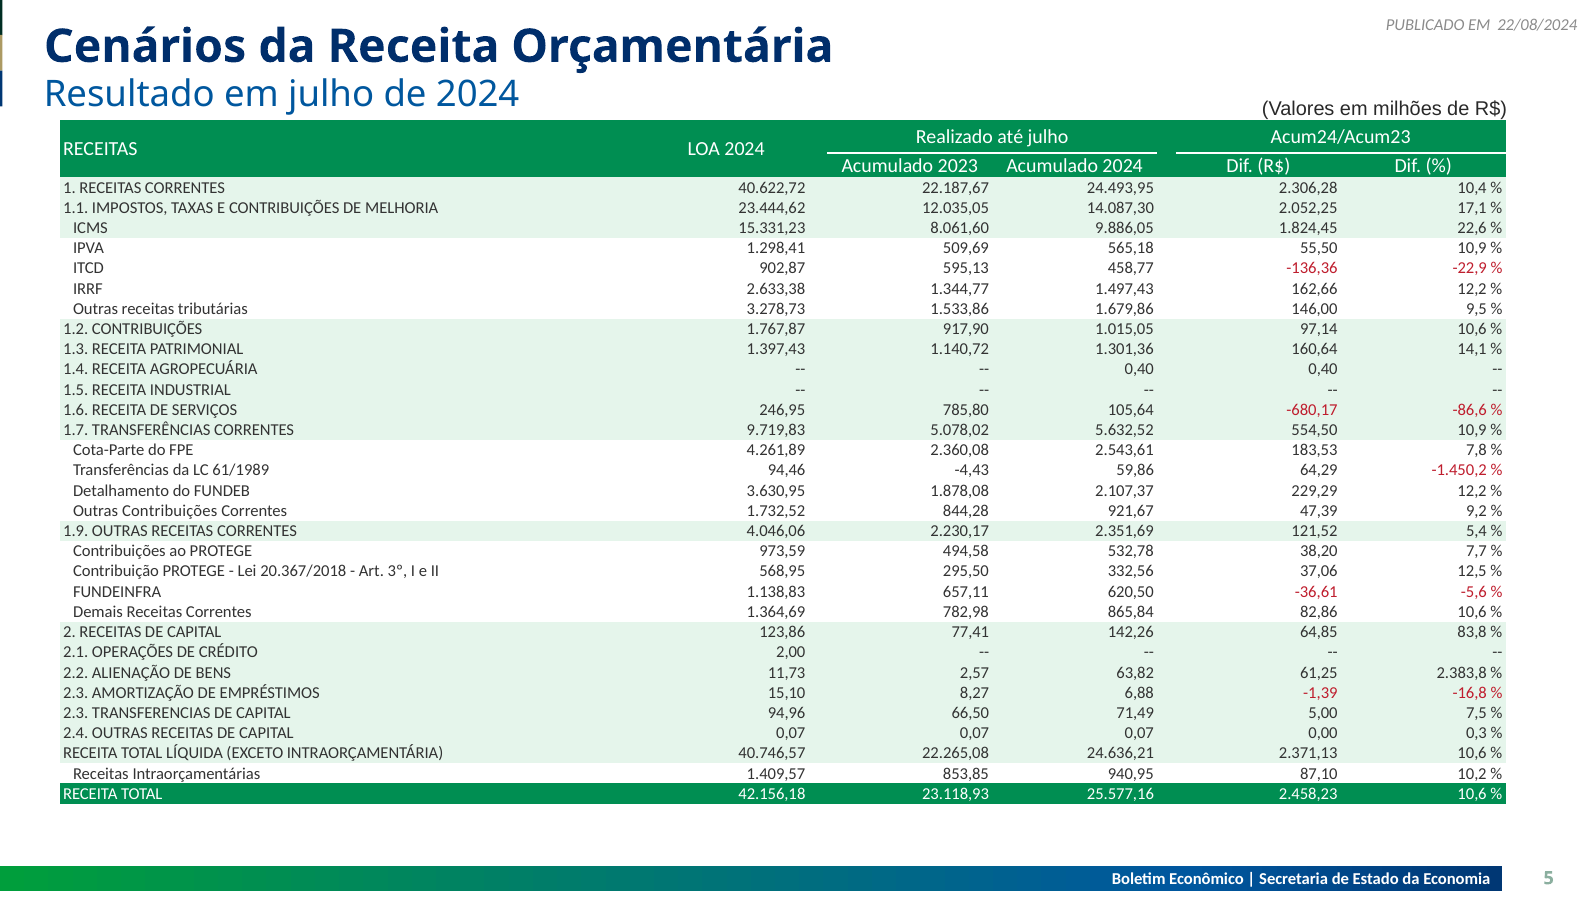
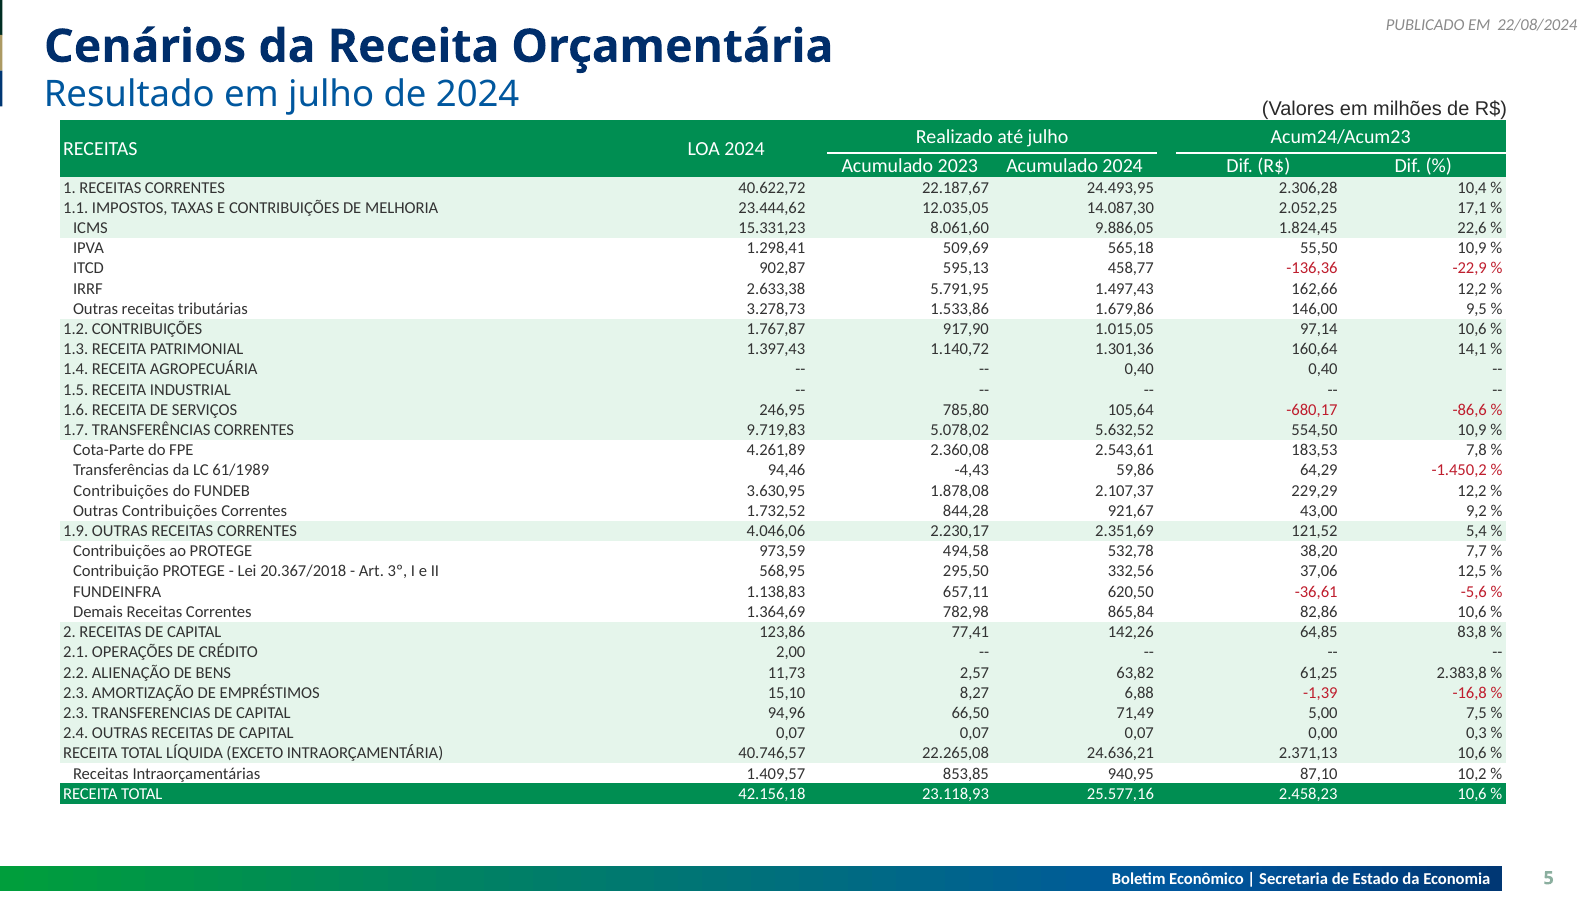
1.344,77: 1.344,77 -> 5.791,95
Detalhamento at (121, 491): Detalhamento -> Contribuições
47,39: 47,39 -> 43,00
